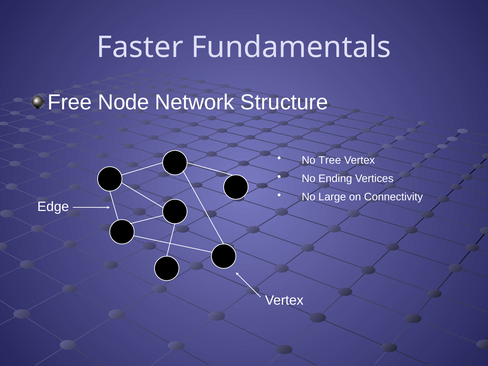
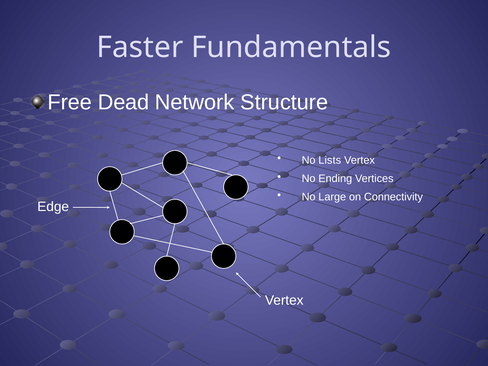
Node: Node -> Dead
Tree: Tree -> Lists
